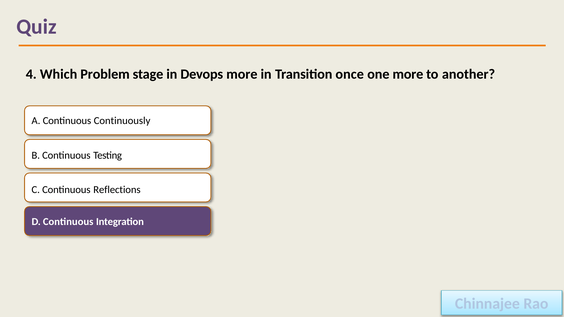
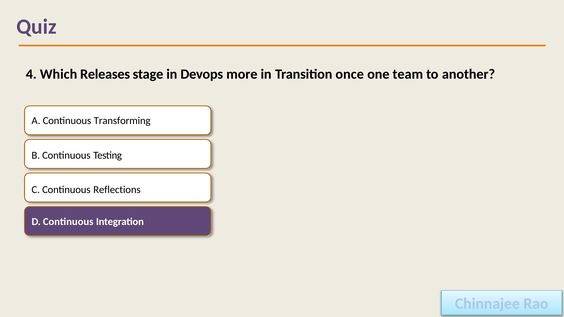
Problem: Problem -> Releases
one more: more -> team
Continuously: Continuously -> Transforming
